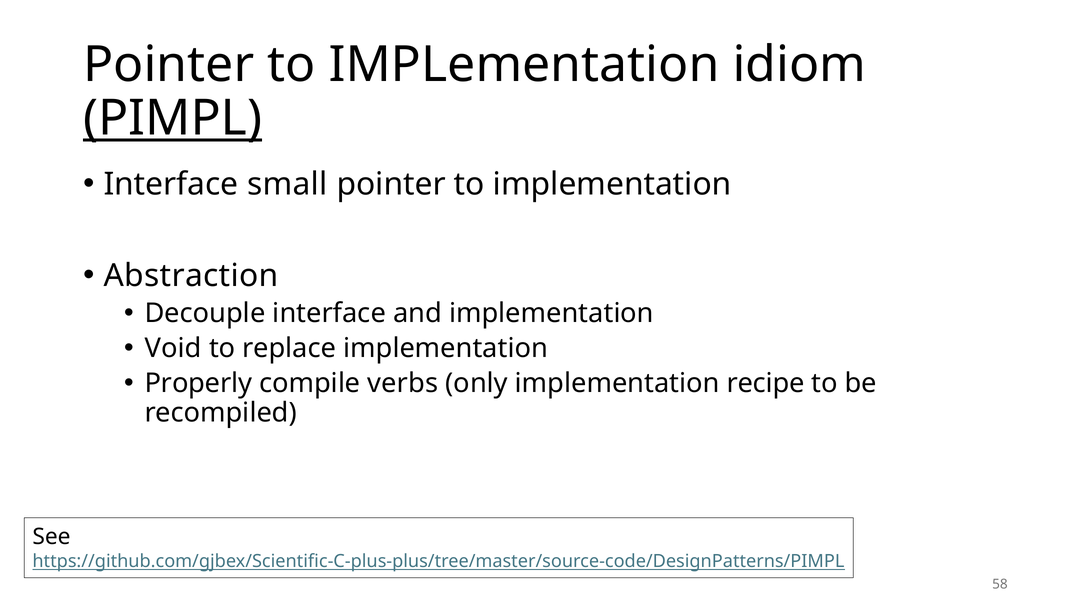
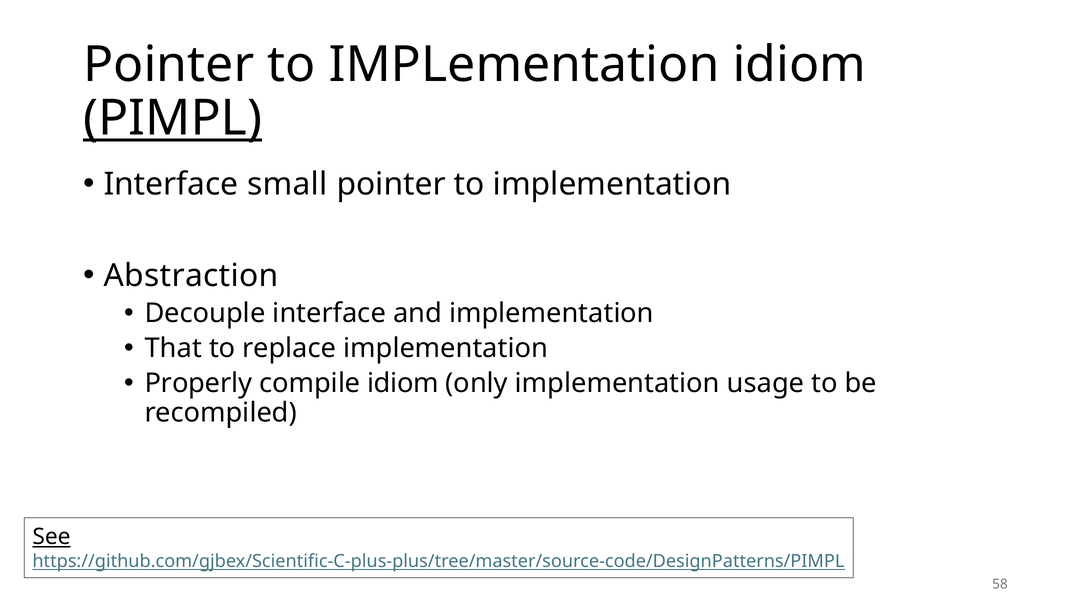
Void: Void -> That
compile verbs: verbs -> idiom
recipe: recipe -> usage
See underline: none -> present
